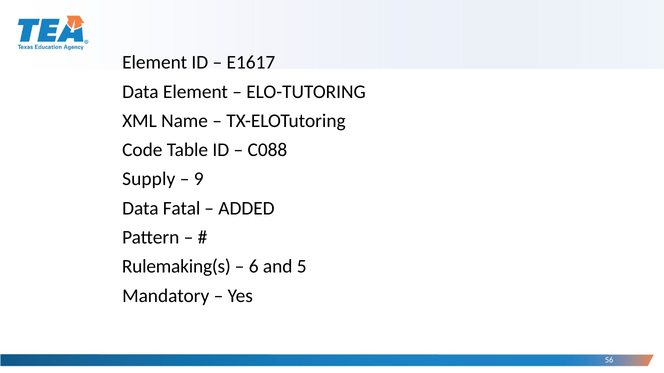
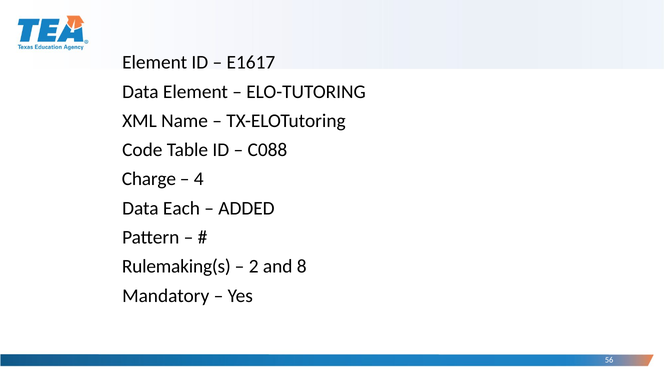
Supply: Supply -> Charge
9: 9 -> 4
Fatal: Fatal -> Each
6: 6 -> 2
5: 5 -> 8
